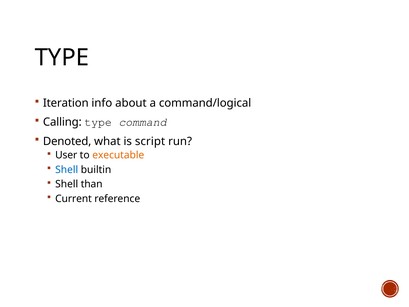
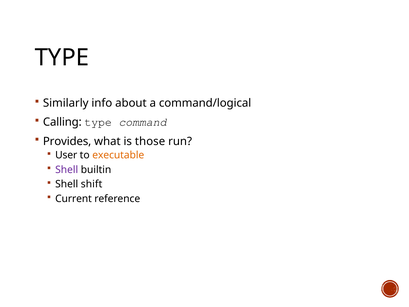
Iteration: Iteration -> Similarly
Denoted: Denoted -> Provides
script: script -> those
Shell at (67, 170) colour: blue -> purple
than: than -> shift
